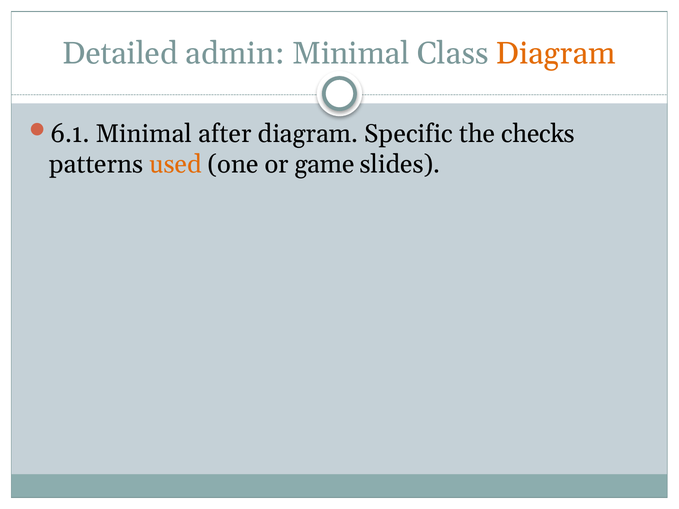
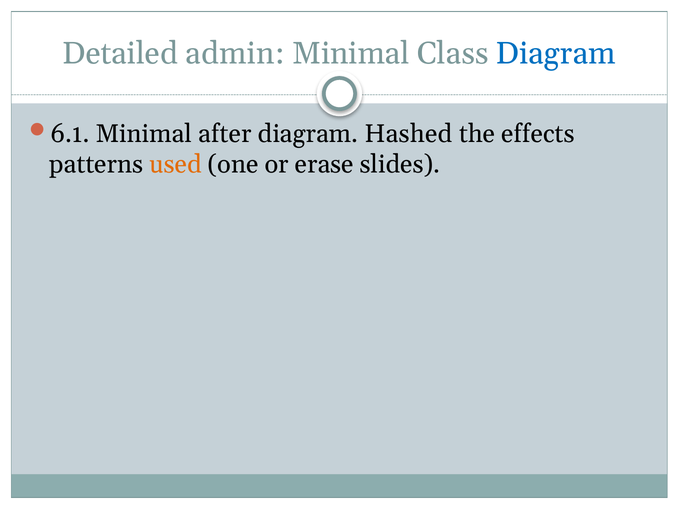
Diagram at (556, 53) colour: orange -> blue
Specific: Specific -> Hashed
checks: checks -> effects
game: game -> erase
